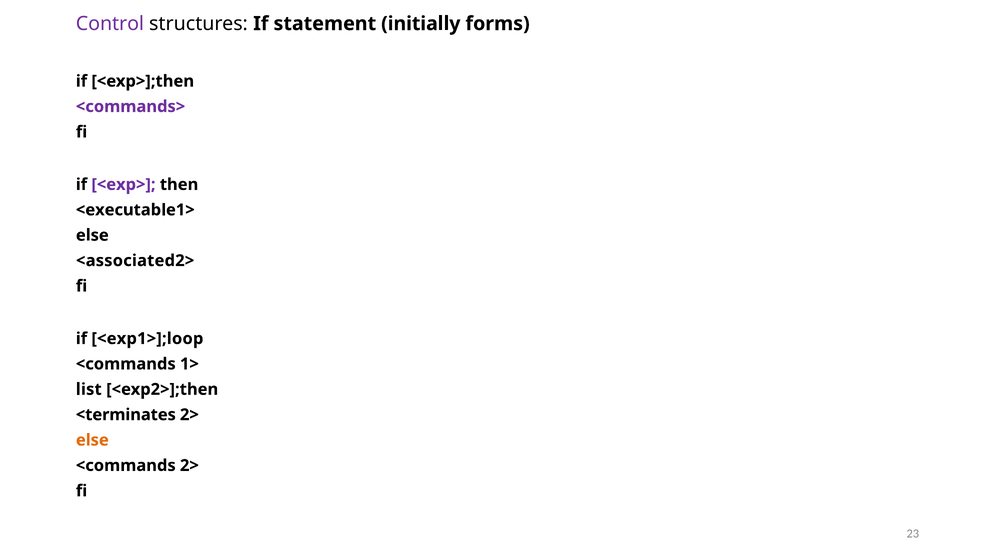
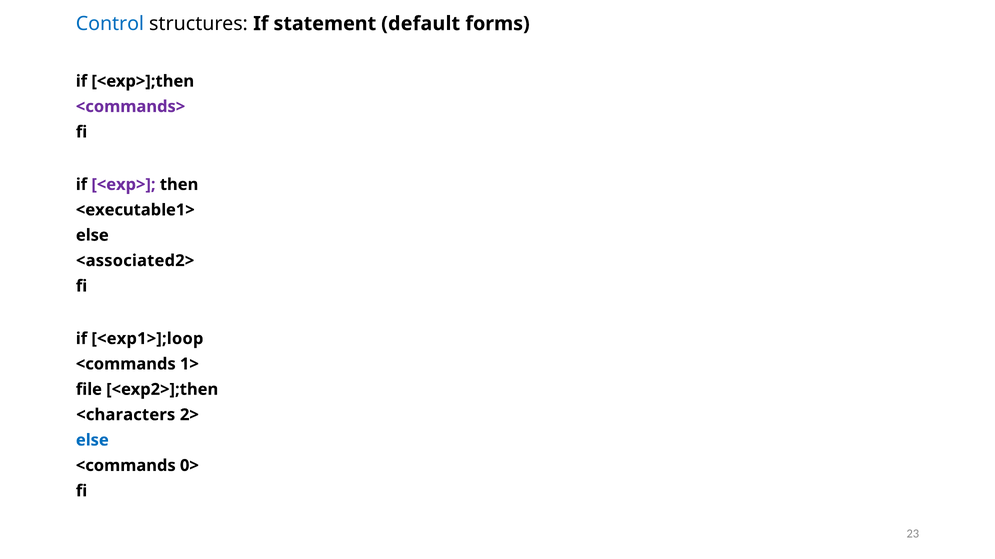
Control colour: purple -> blue
initially: initially -> default
list: list -> file
<terminates: <terminates -> <characters
else at (92, 441) colour: orange -> blue
<commands 2>: 2> -> 0>
